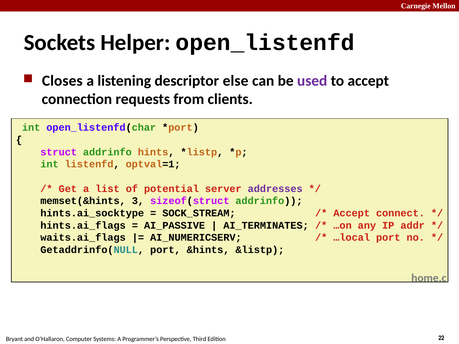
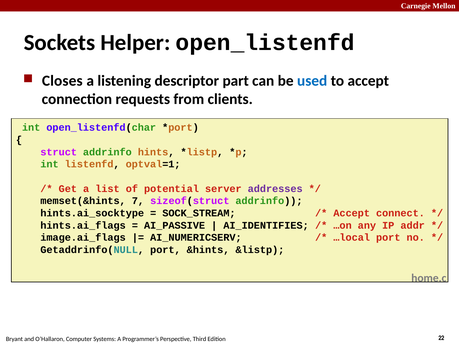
else: else -> part
used colour: purple -> blue
3: 3 -> 7
AI_TERMINATES: AI_TERMINATES -> AI_IDENTIFIES
waits.ai_flags: waits.ai_flags -> image.ai_flags
